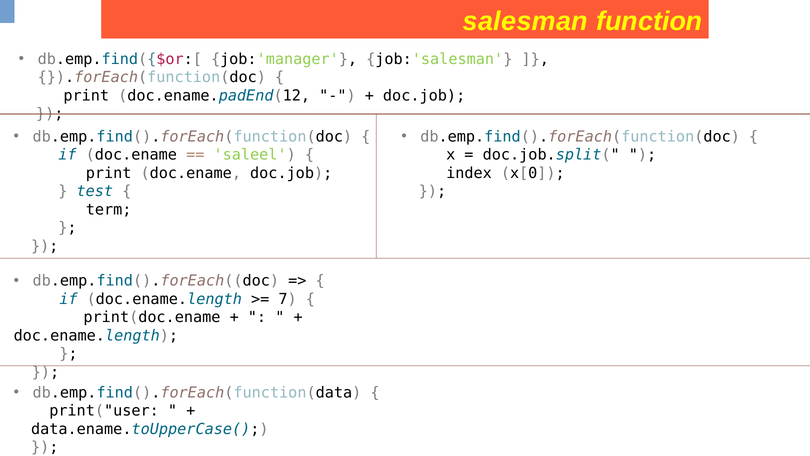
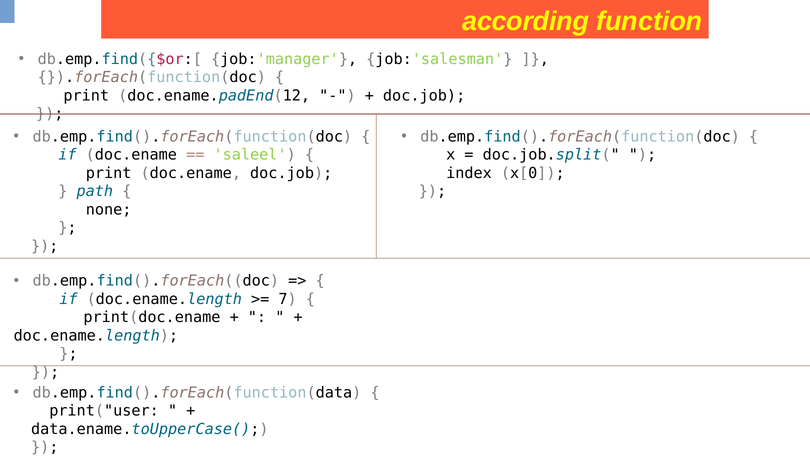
salesman: salesman -> according
test: test -> path
term: term -> none
